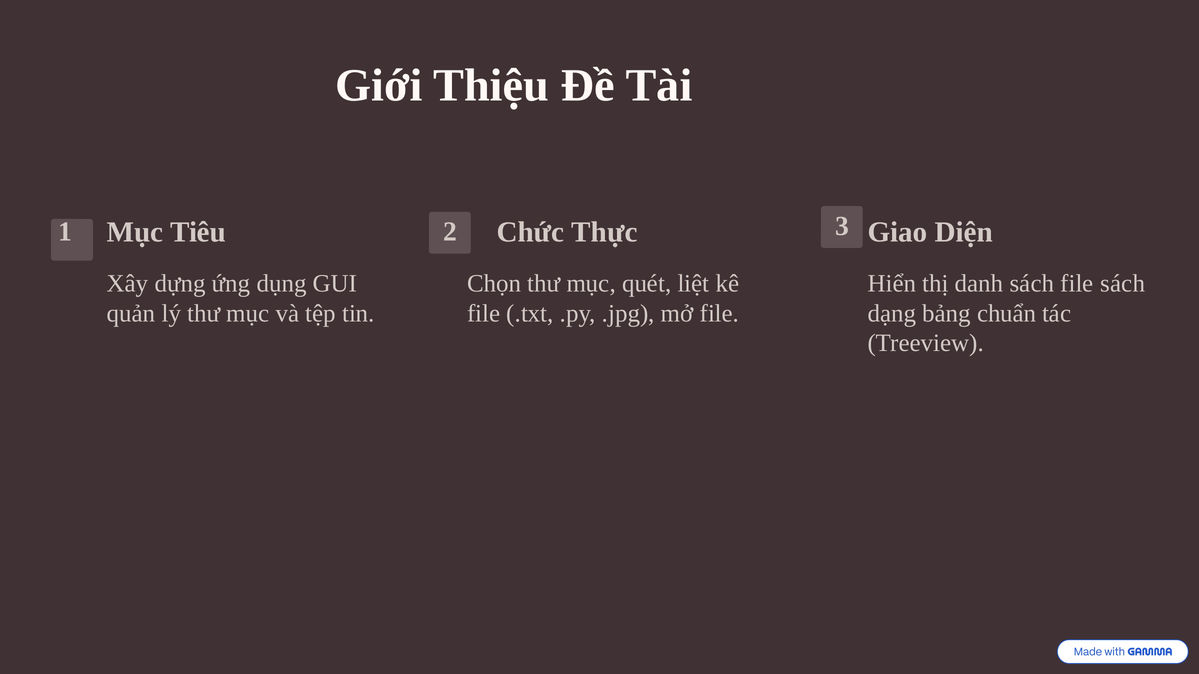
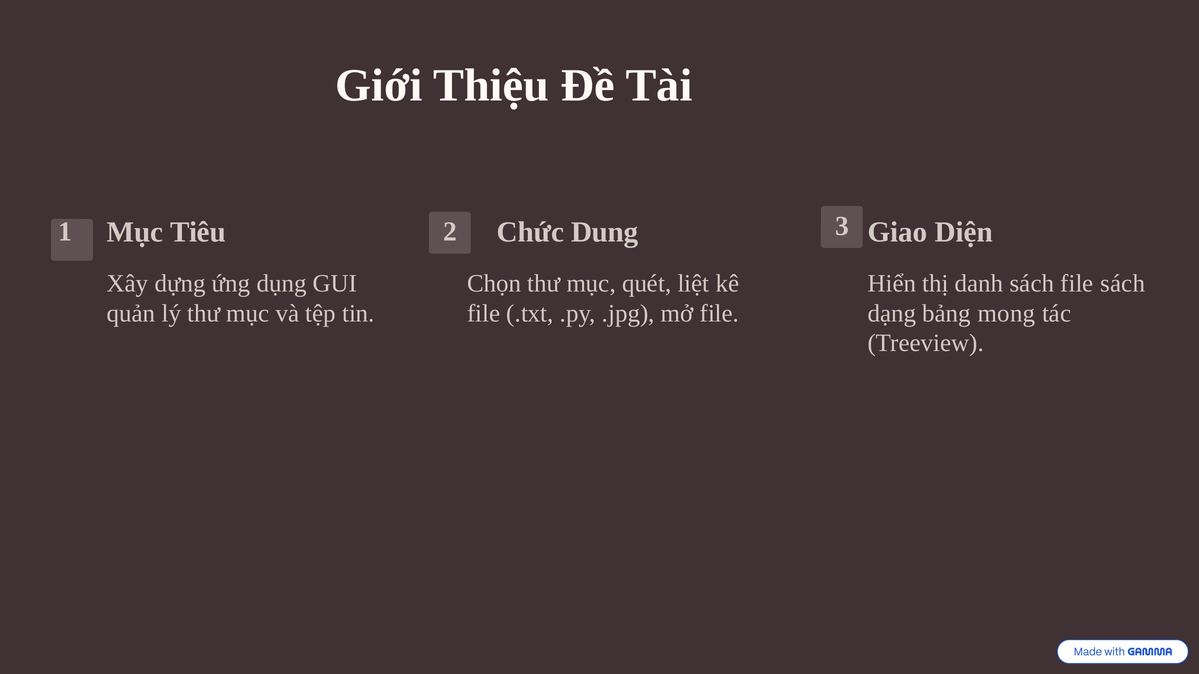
Thực: Thực -> Dung
chuẩn: chuẩn -> mong
